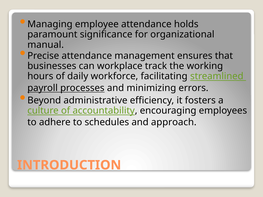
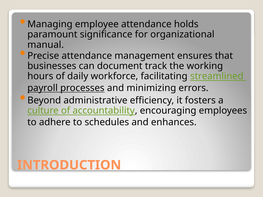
workplace: workplace -> document
approach: approach -> enhances
